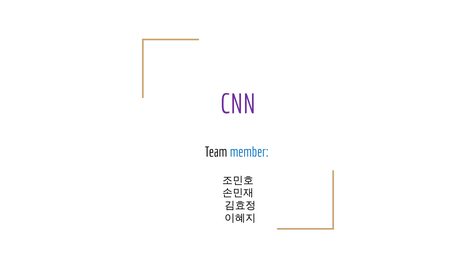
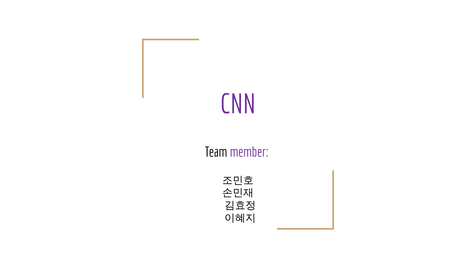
member colour: blue -> purple
